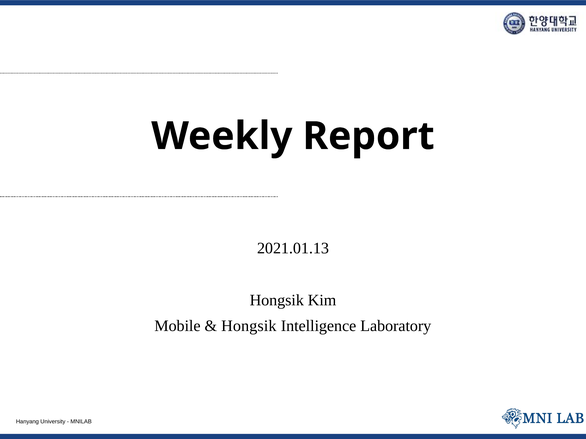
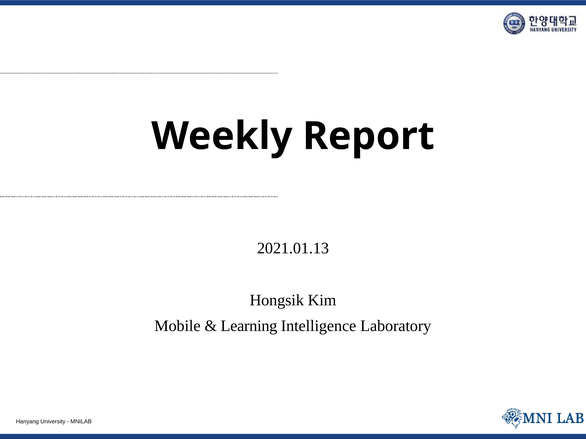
Hongsik at (249, 326): Hongsik -> Learning
